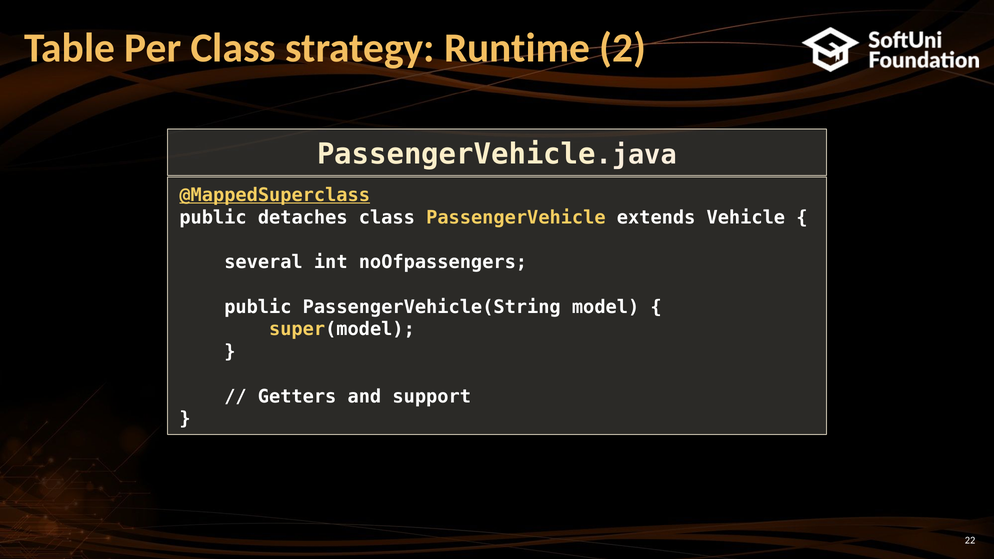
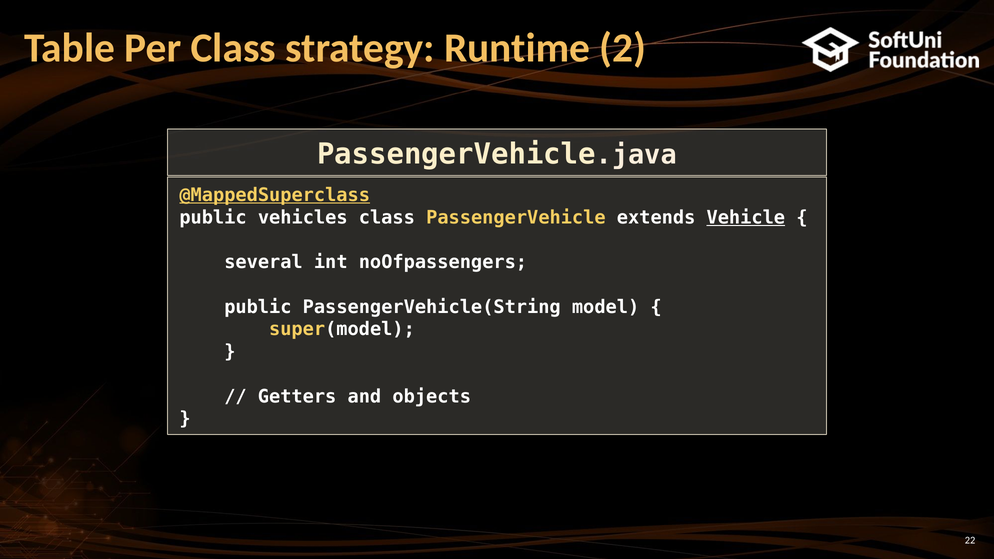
detaches: detaches -> vehicles
Vehicle underline: none -> present
support: support -> objects
